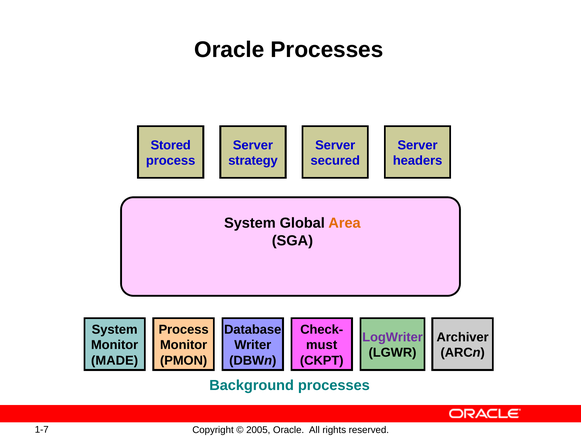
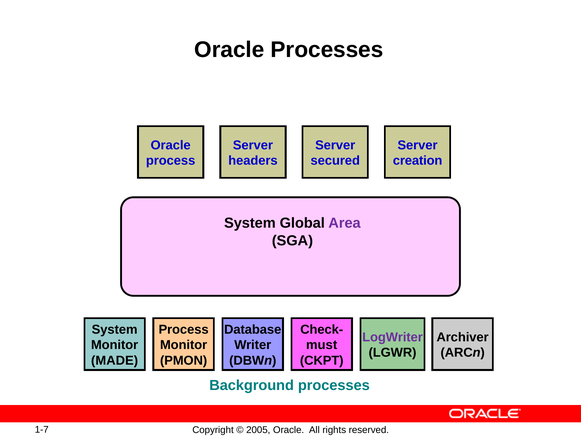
Stored at (171, 145): Stored -> Oracle
strategy: strategy -> headers
headers: headers -> creation
Area colour: orange -> purple
